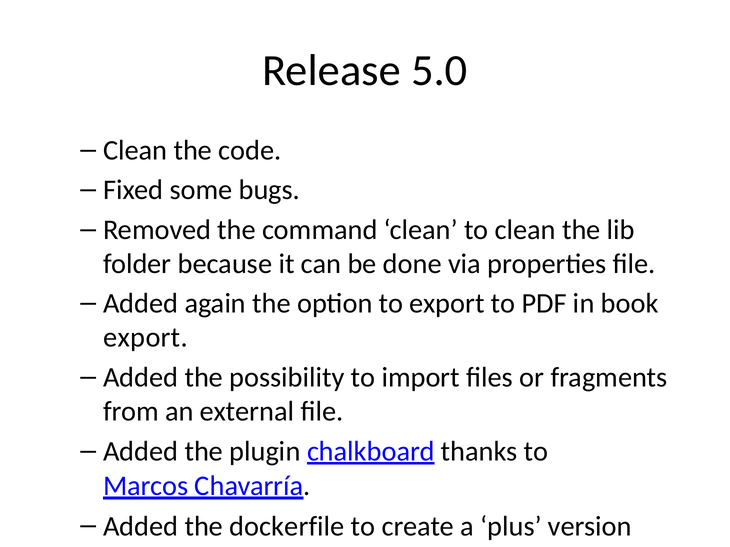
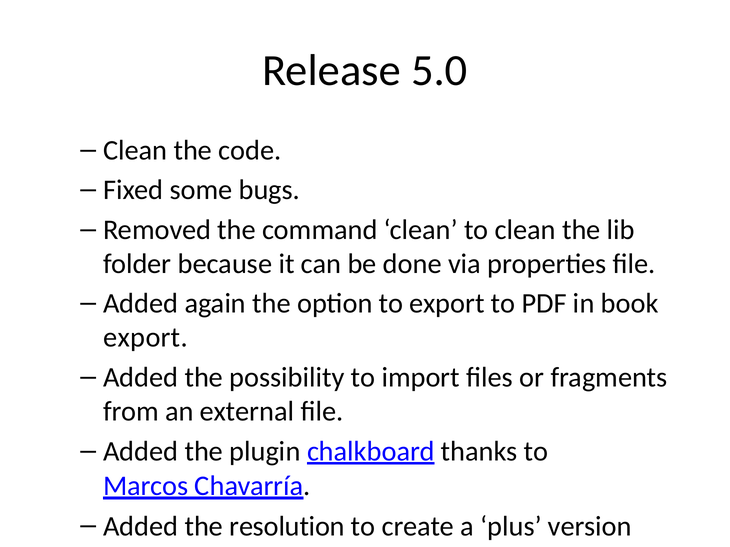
dockerfile: dockerfile -> resolution
